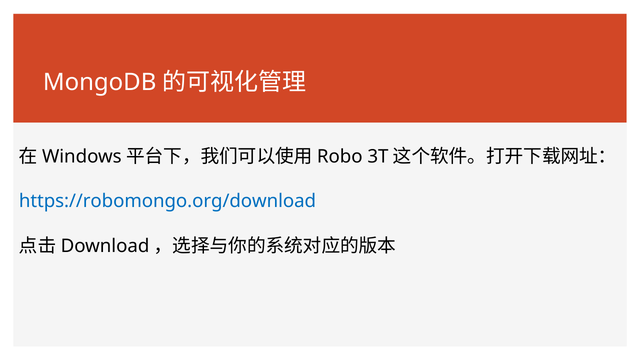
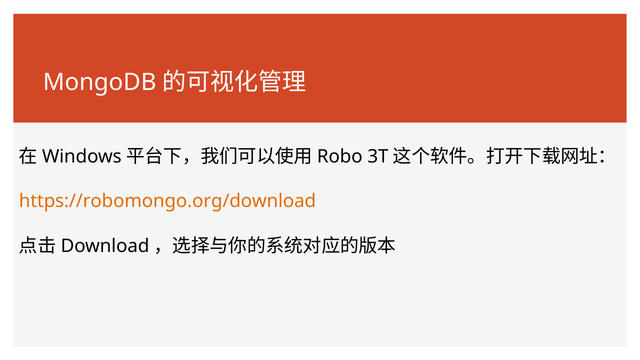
https://robomongo.org/download colour: blue -> orange
